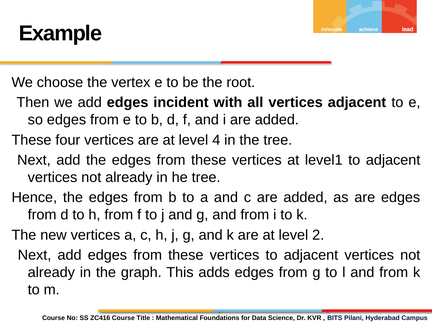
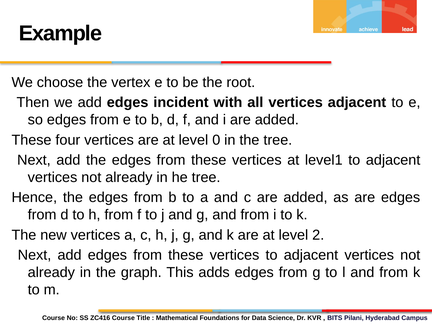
4: 4 -> 0
